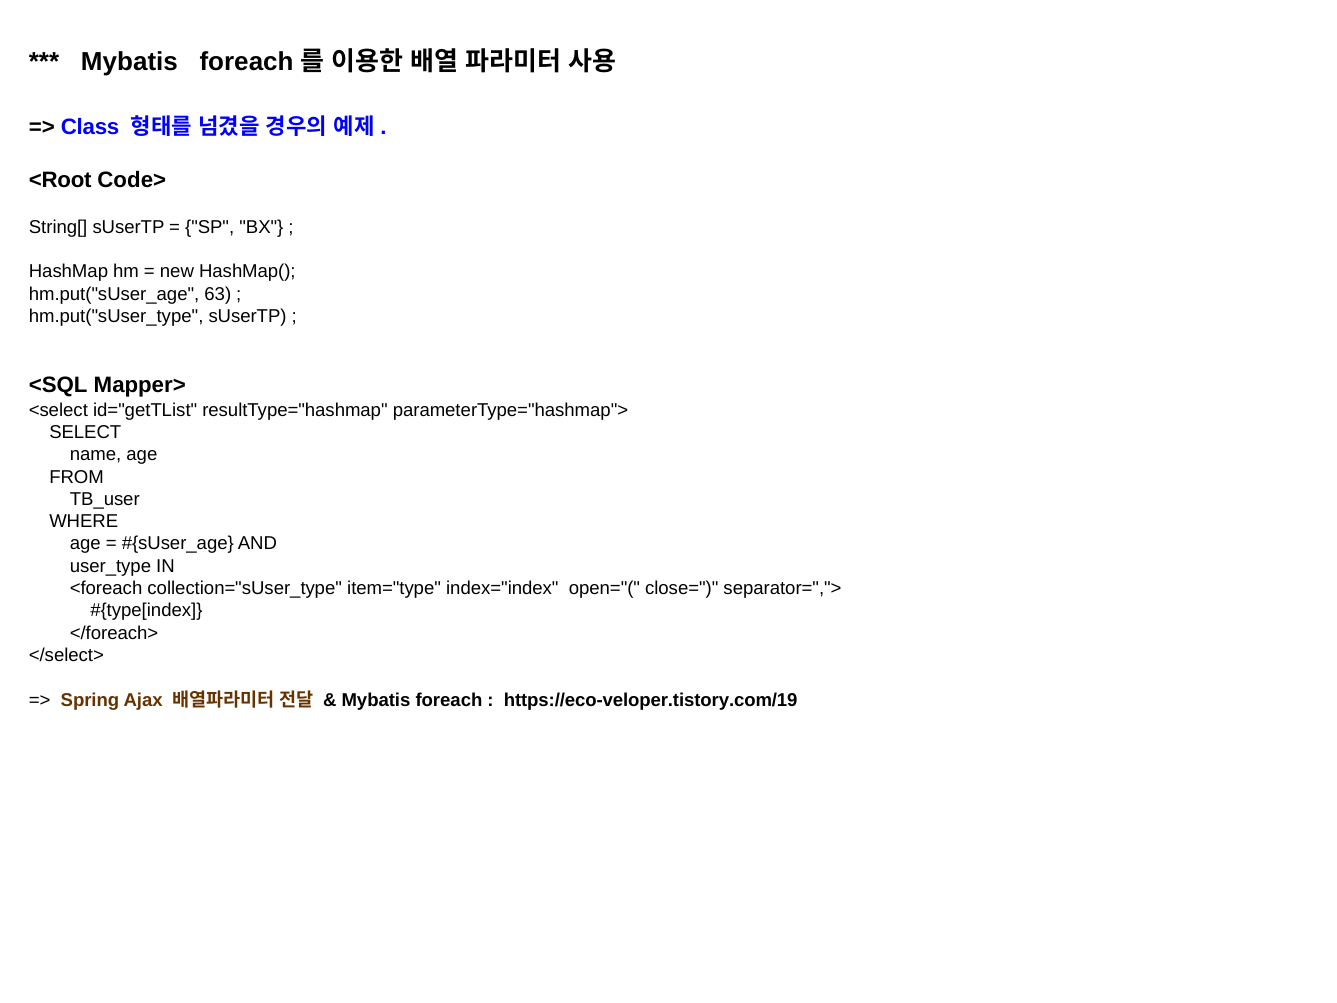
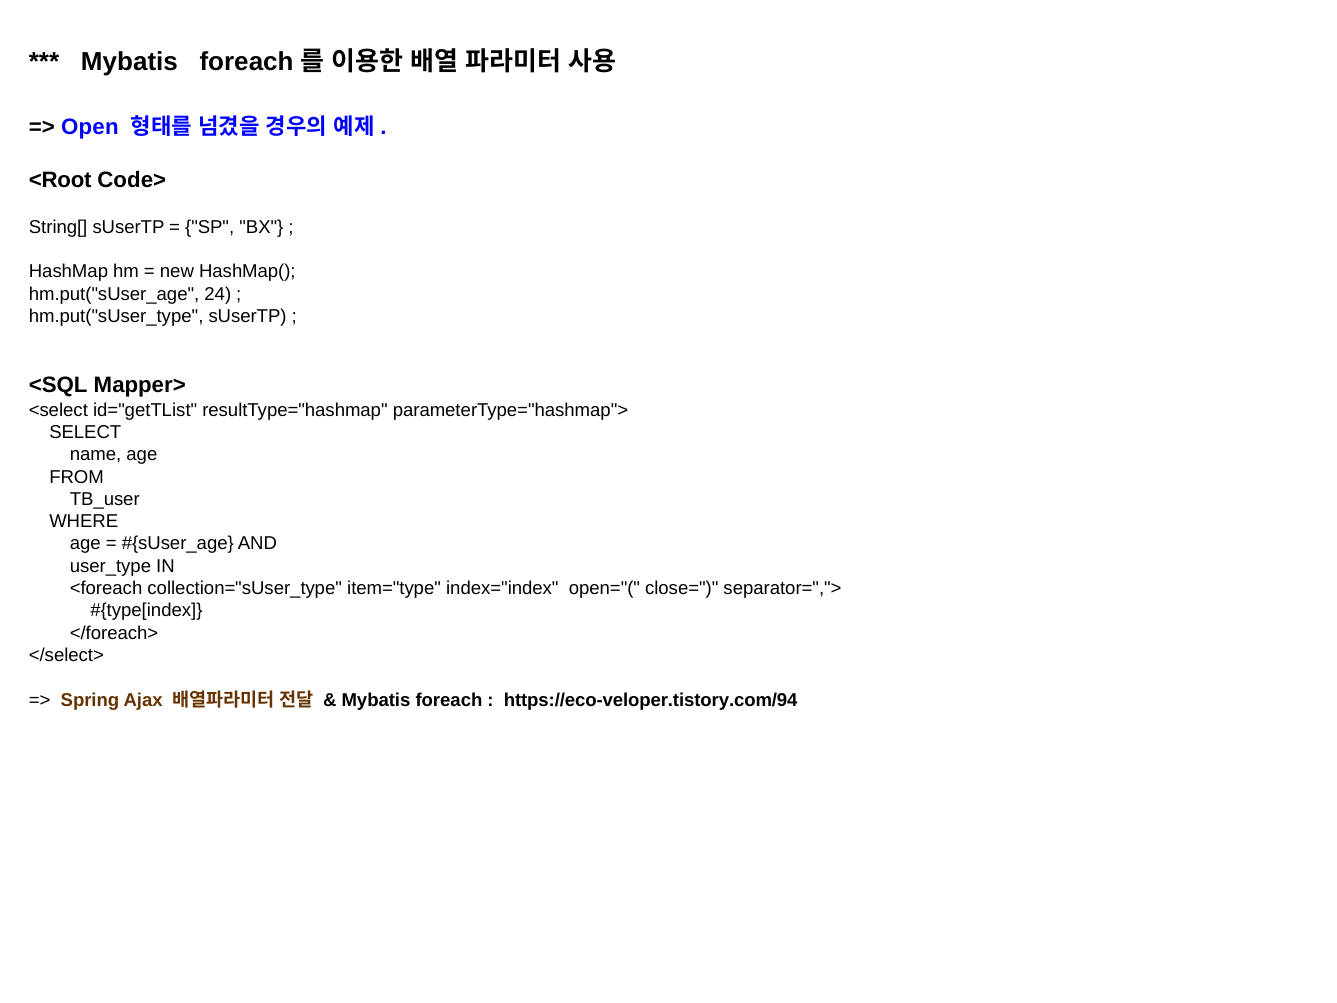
Class: Class -> Open
63: 63 -> 24
https://eco-veloper.tistory.com/19: https://eco-veloper.tistory.com/19 -> https://eco-veloper.tistory.com/94
